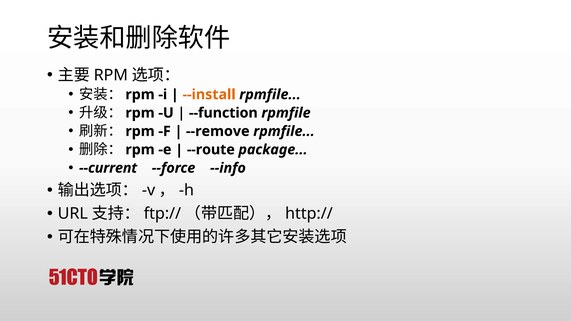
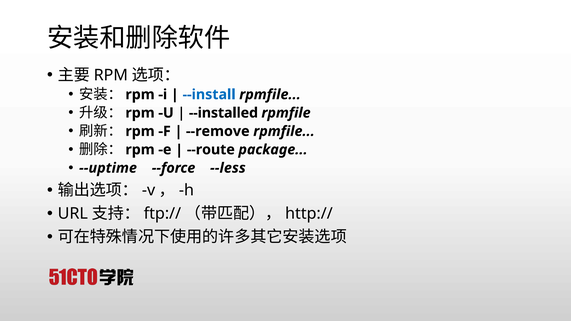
--install colour: orange -> blue
--function: --function -> --installed
--current: --current -> --uptime
--info: --info -> --less
